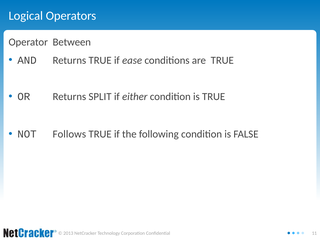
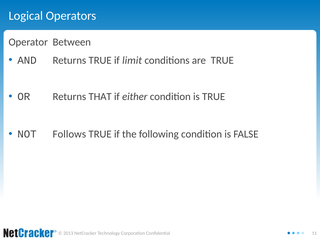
ease: ease -> limit
SPLIT: SPLIT -> THAT
